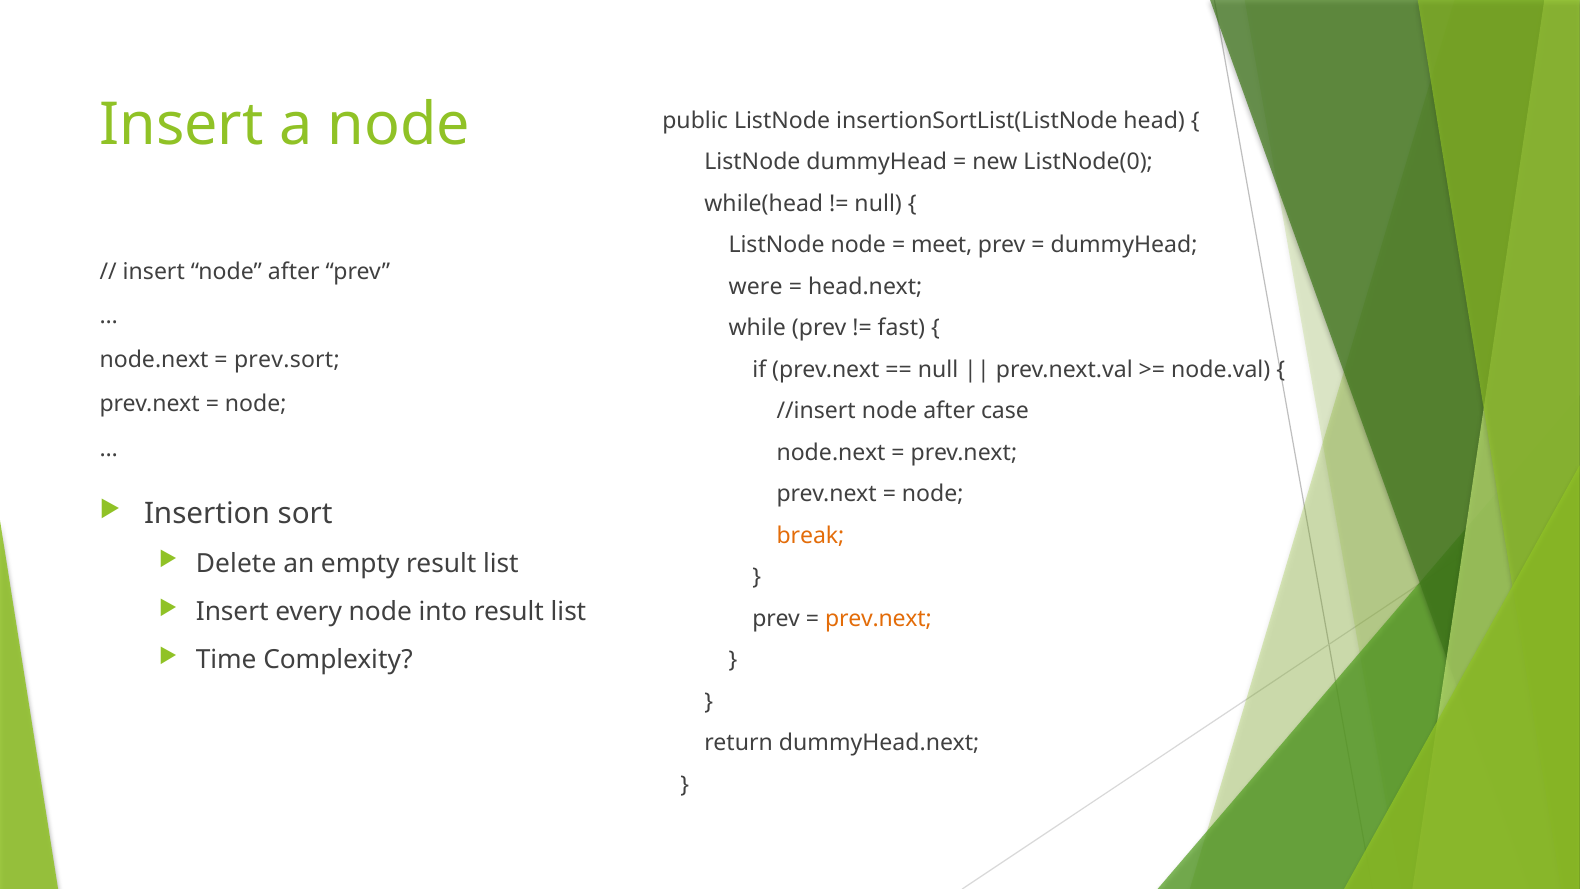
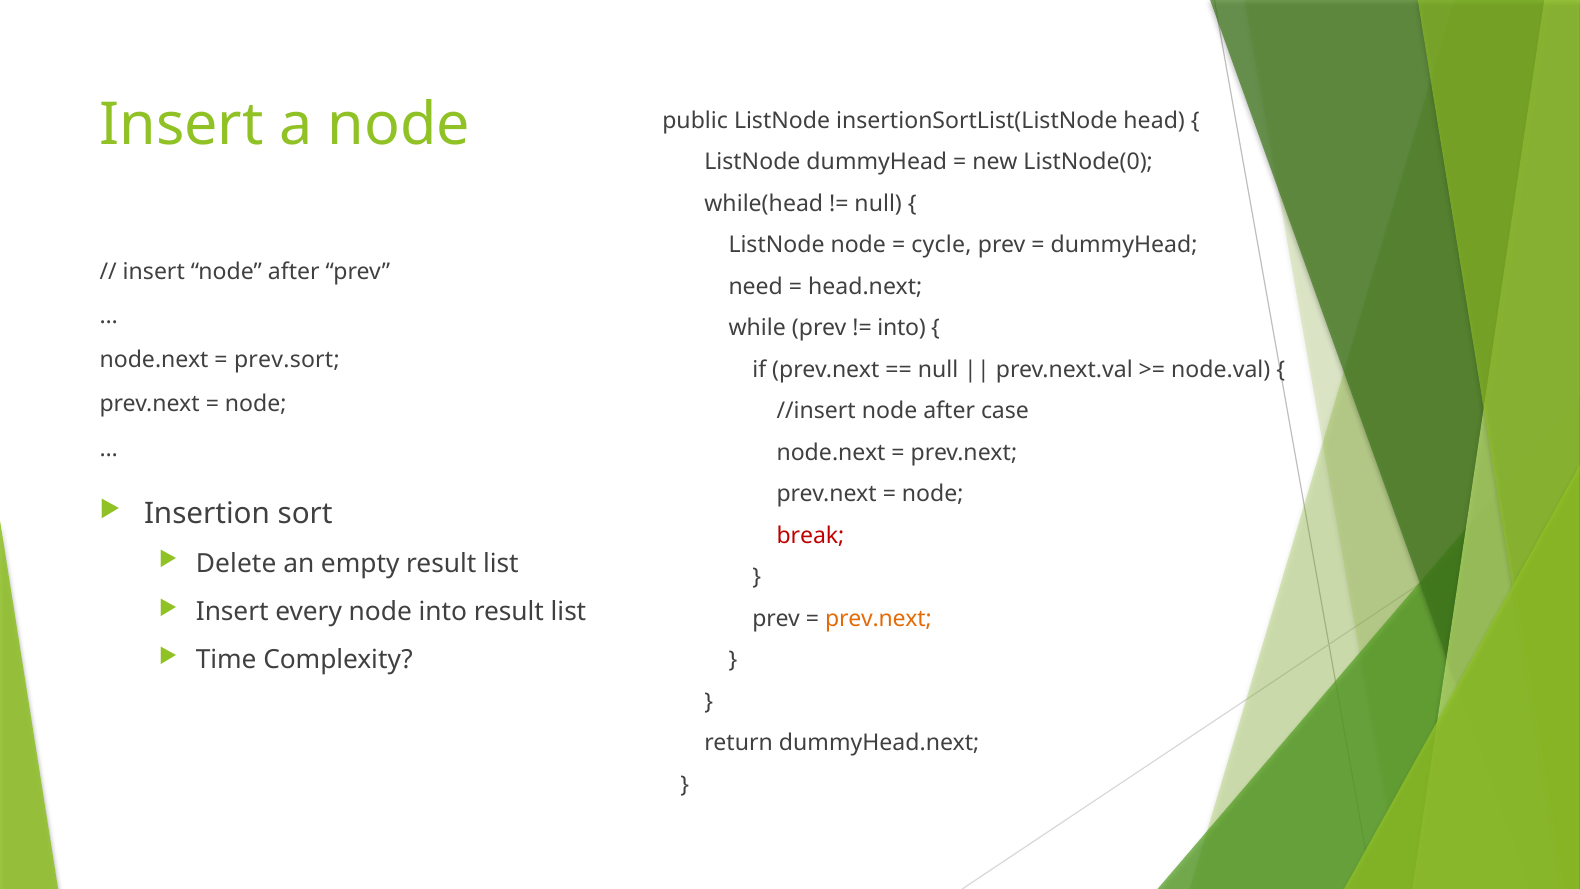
meet: meet -> cycle
were: were -> need
fast at (901, 328): fast -> into
break colour: orange -> red
